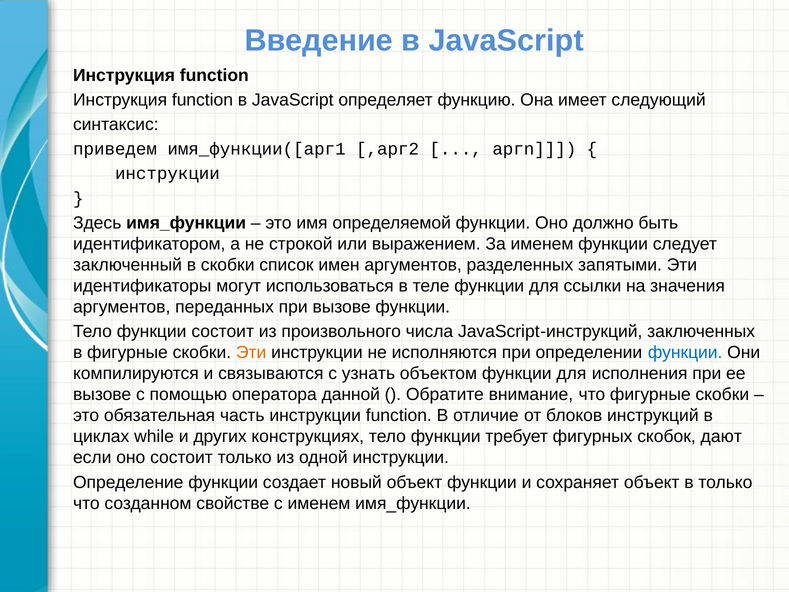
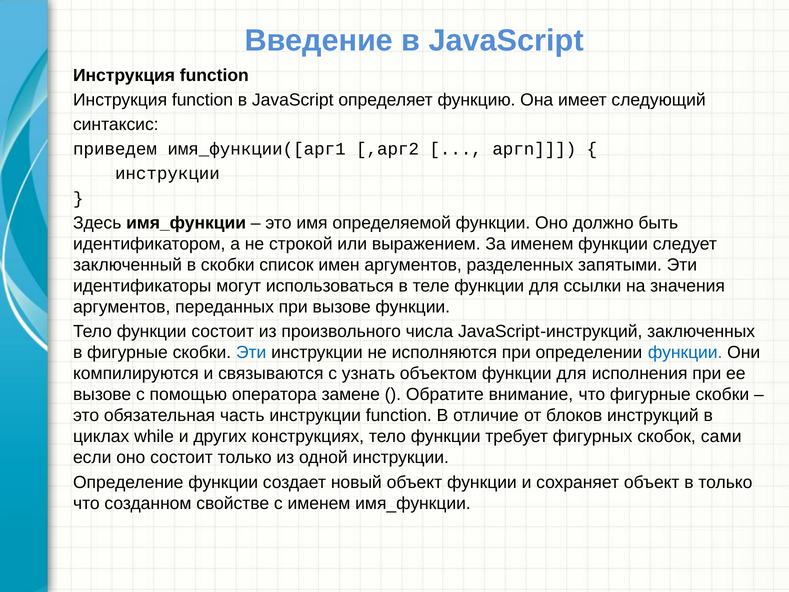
Эти at (251, 352) colour: orange -> blue
данной: данной -> замене
дают: дают -> сами
